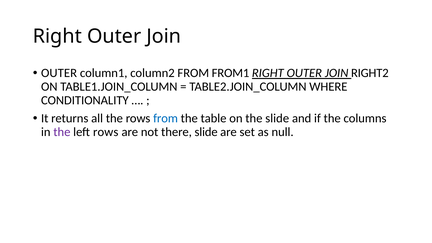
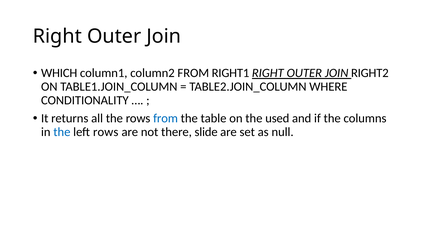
OUTER at (59, 73): OUTER -> WHICH
FROM1: FROM1 -> RIGHT1
the slide: slide -> used
the at (62, 132) colour: purple -> blue
